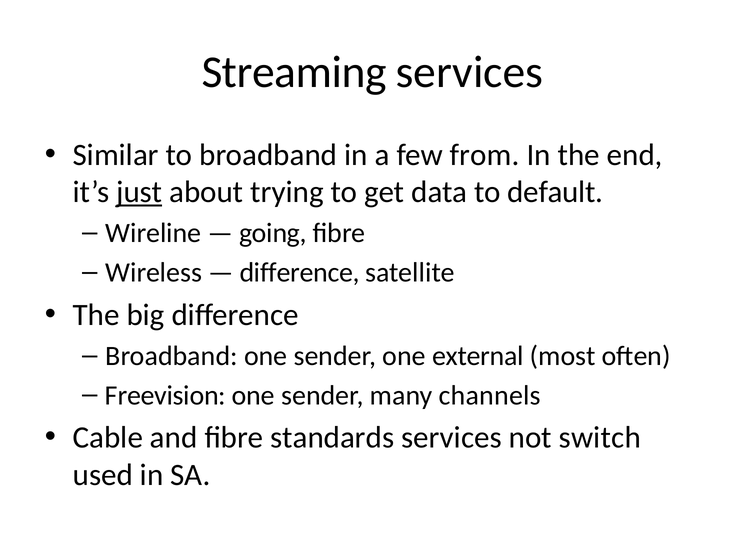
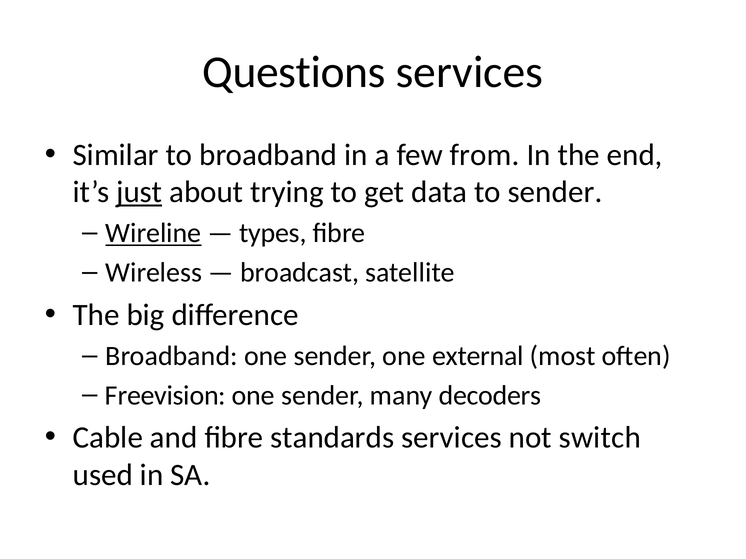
Streaming: Streaming -> Questions
to default: default -> sender
Wireline underline: none -> present
going: going -> types
difference at (300, 273): difference -> broadcast
channels: channels -> decoders
